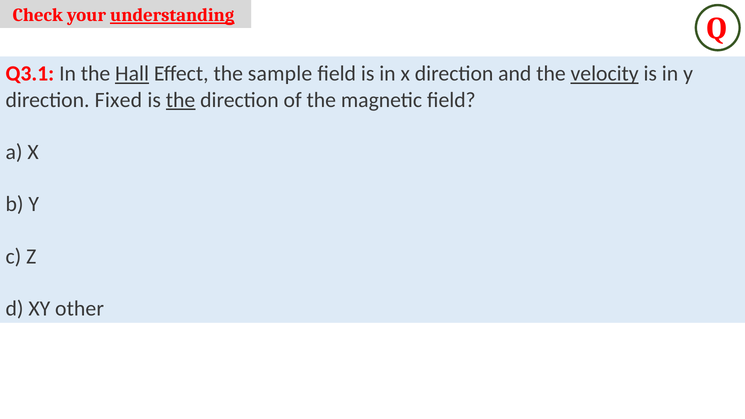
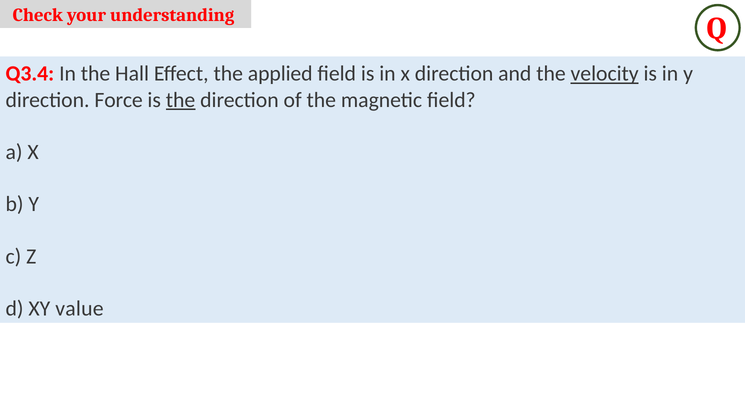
understanding underline: present -> none
Q3.1: Q3.1 -> Q3.4
Hall underline: present -> none
sample: sample -> applied
Fixed: Fixed -> Force
other: other -> value
